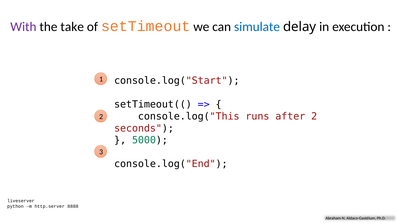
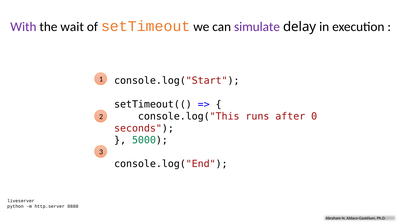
take: take -> wait
simulate colour: blue -> purple
after 2: 2 -> 0
